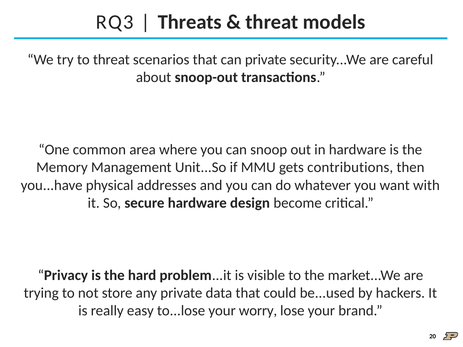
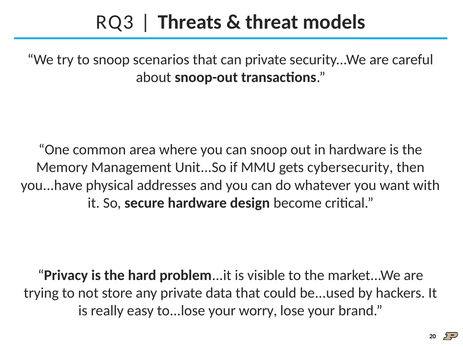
to threat: threat -> snoop
contributions: contributions -> cybersecurity
